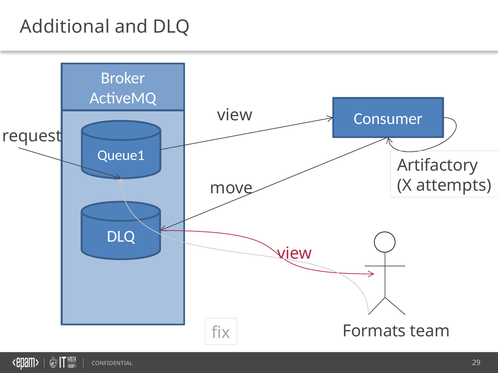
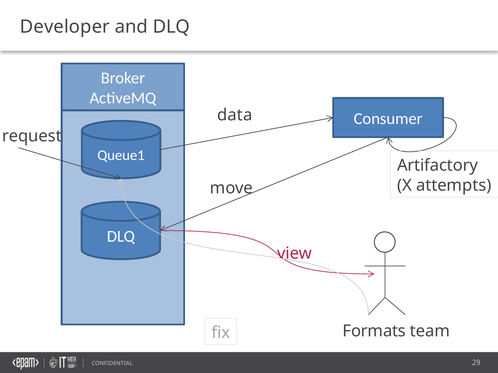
Additional: Additional -> Developer
view at (235, 115): view -> data
